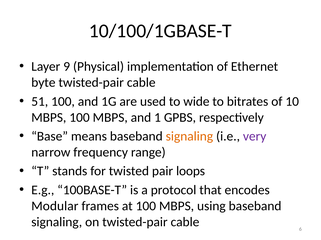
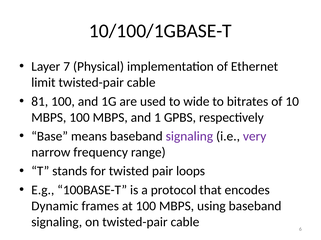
9: 9 -> 7
byte: byte -> limit
51: 51 -> 81
signaling at (189, 137) colour: orange -> purple
Modular: Modular -> Dynamic
